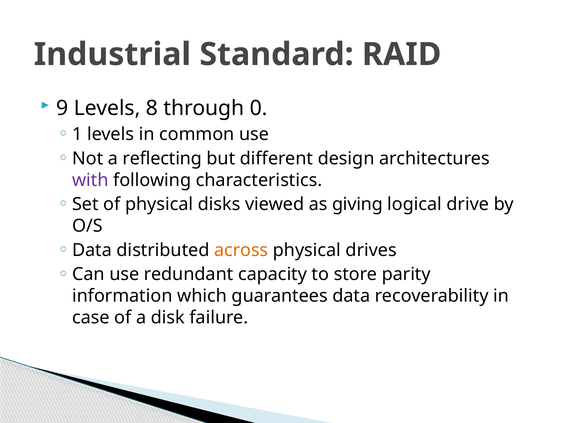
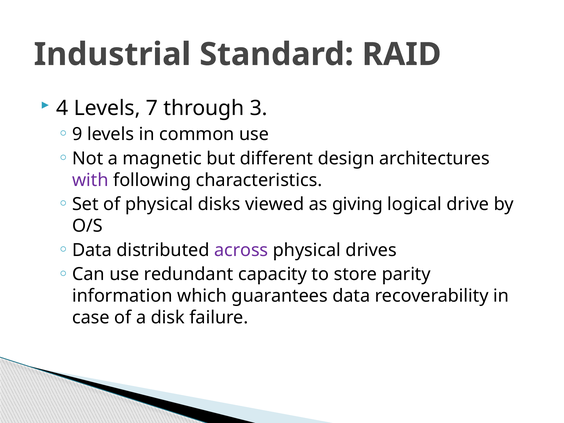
9: 9 -> 4
8: 8 -> 7
0: 0 -> 3
1: 1 -> 9
reflecting: reflecting -> magnetic
across colour: orange -> purple
